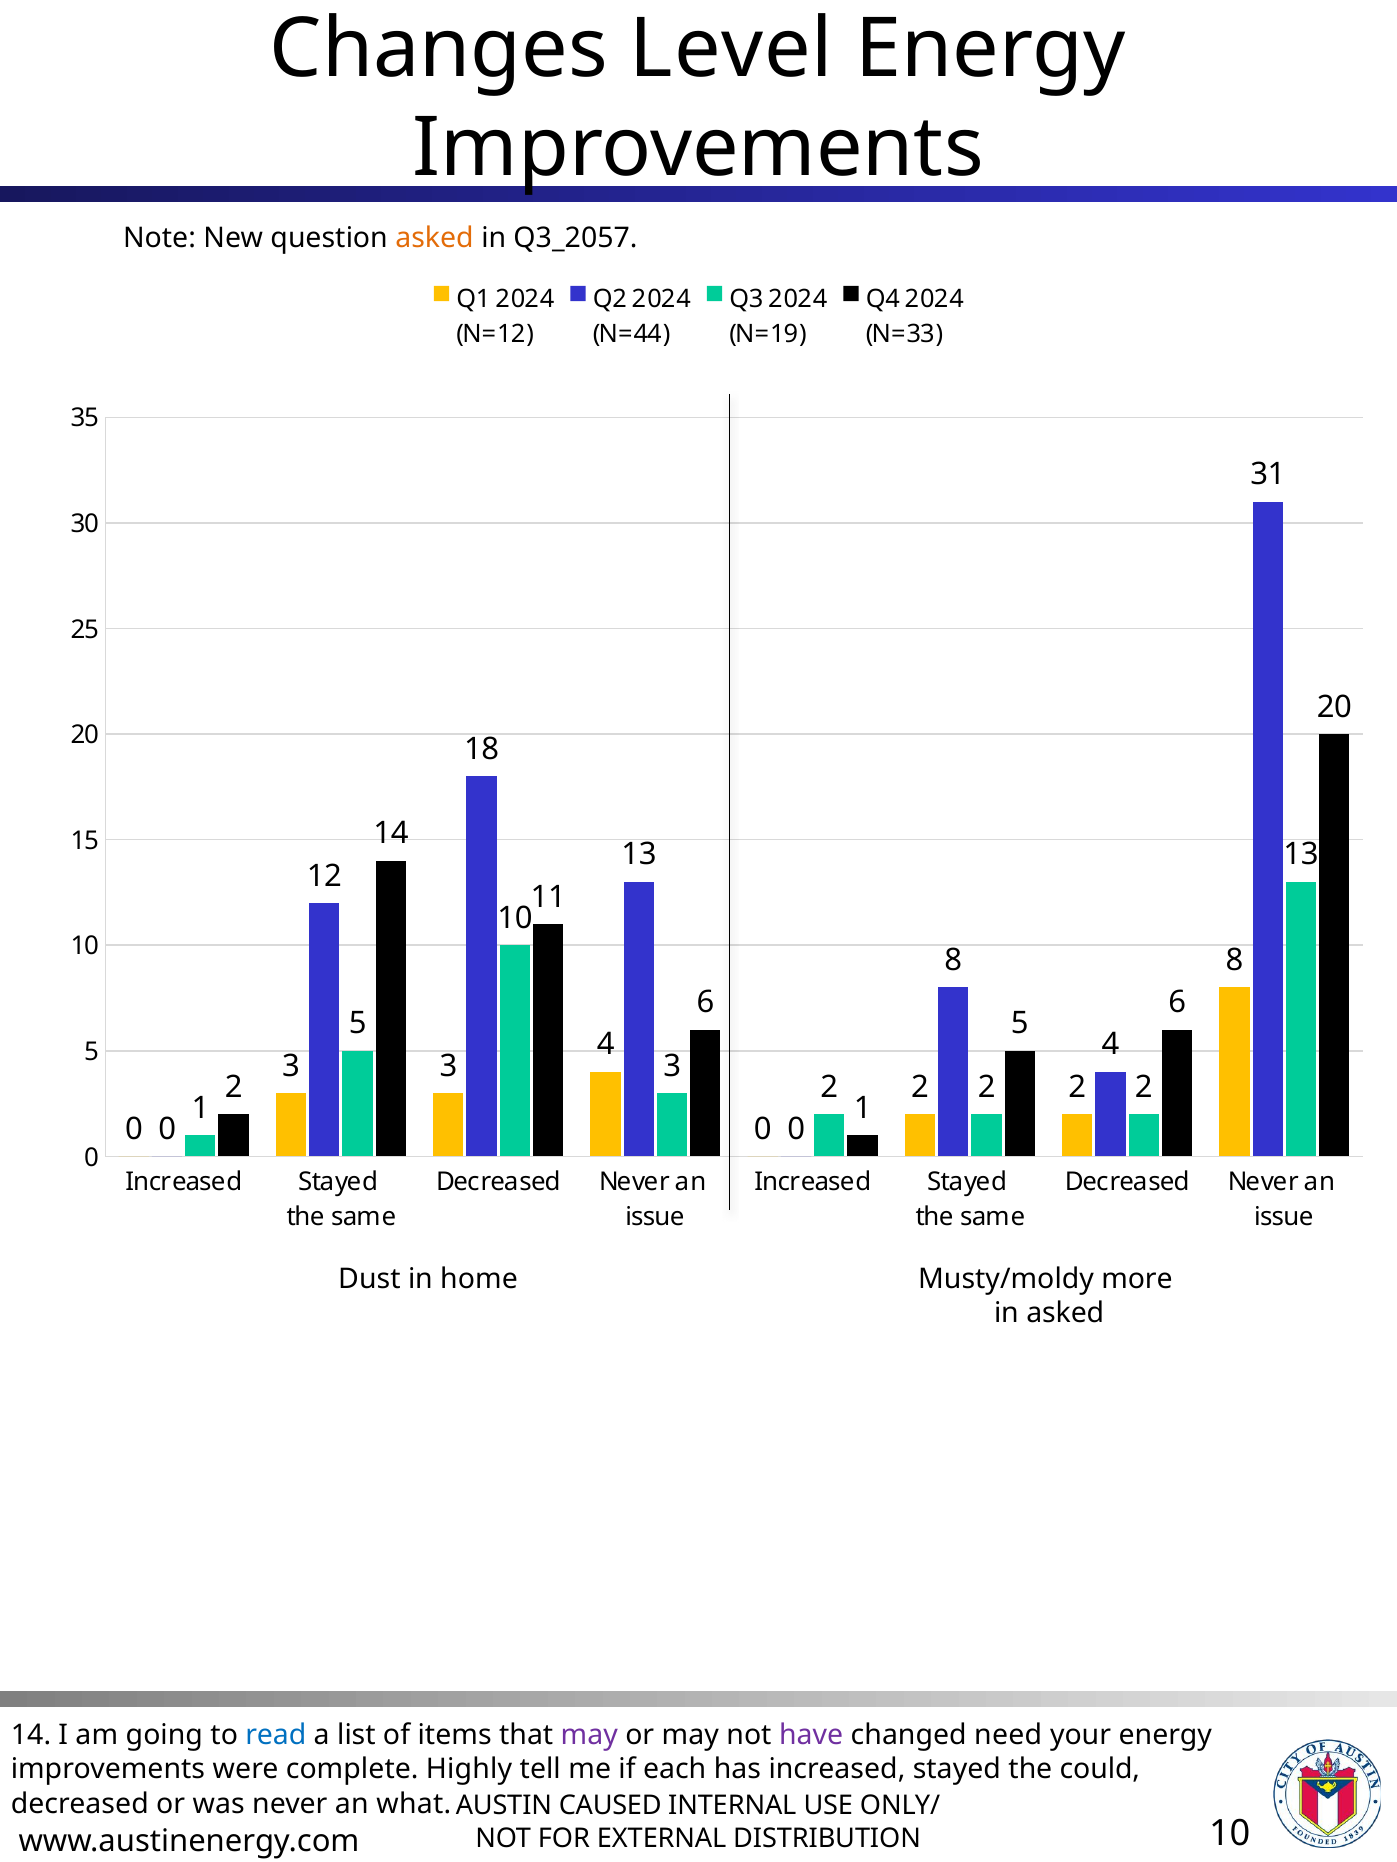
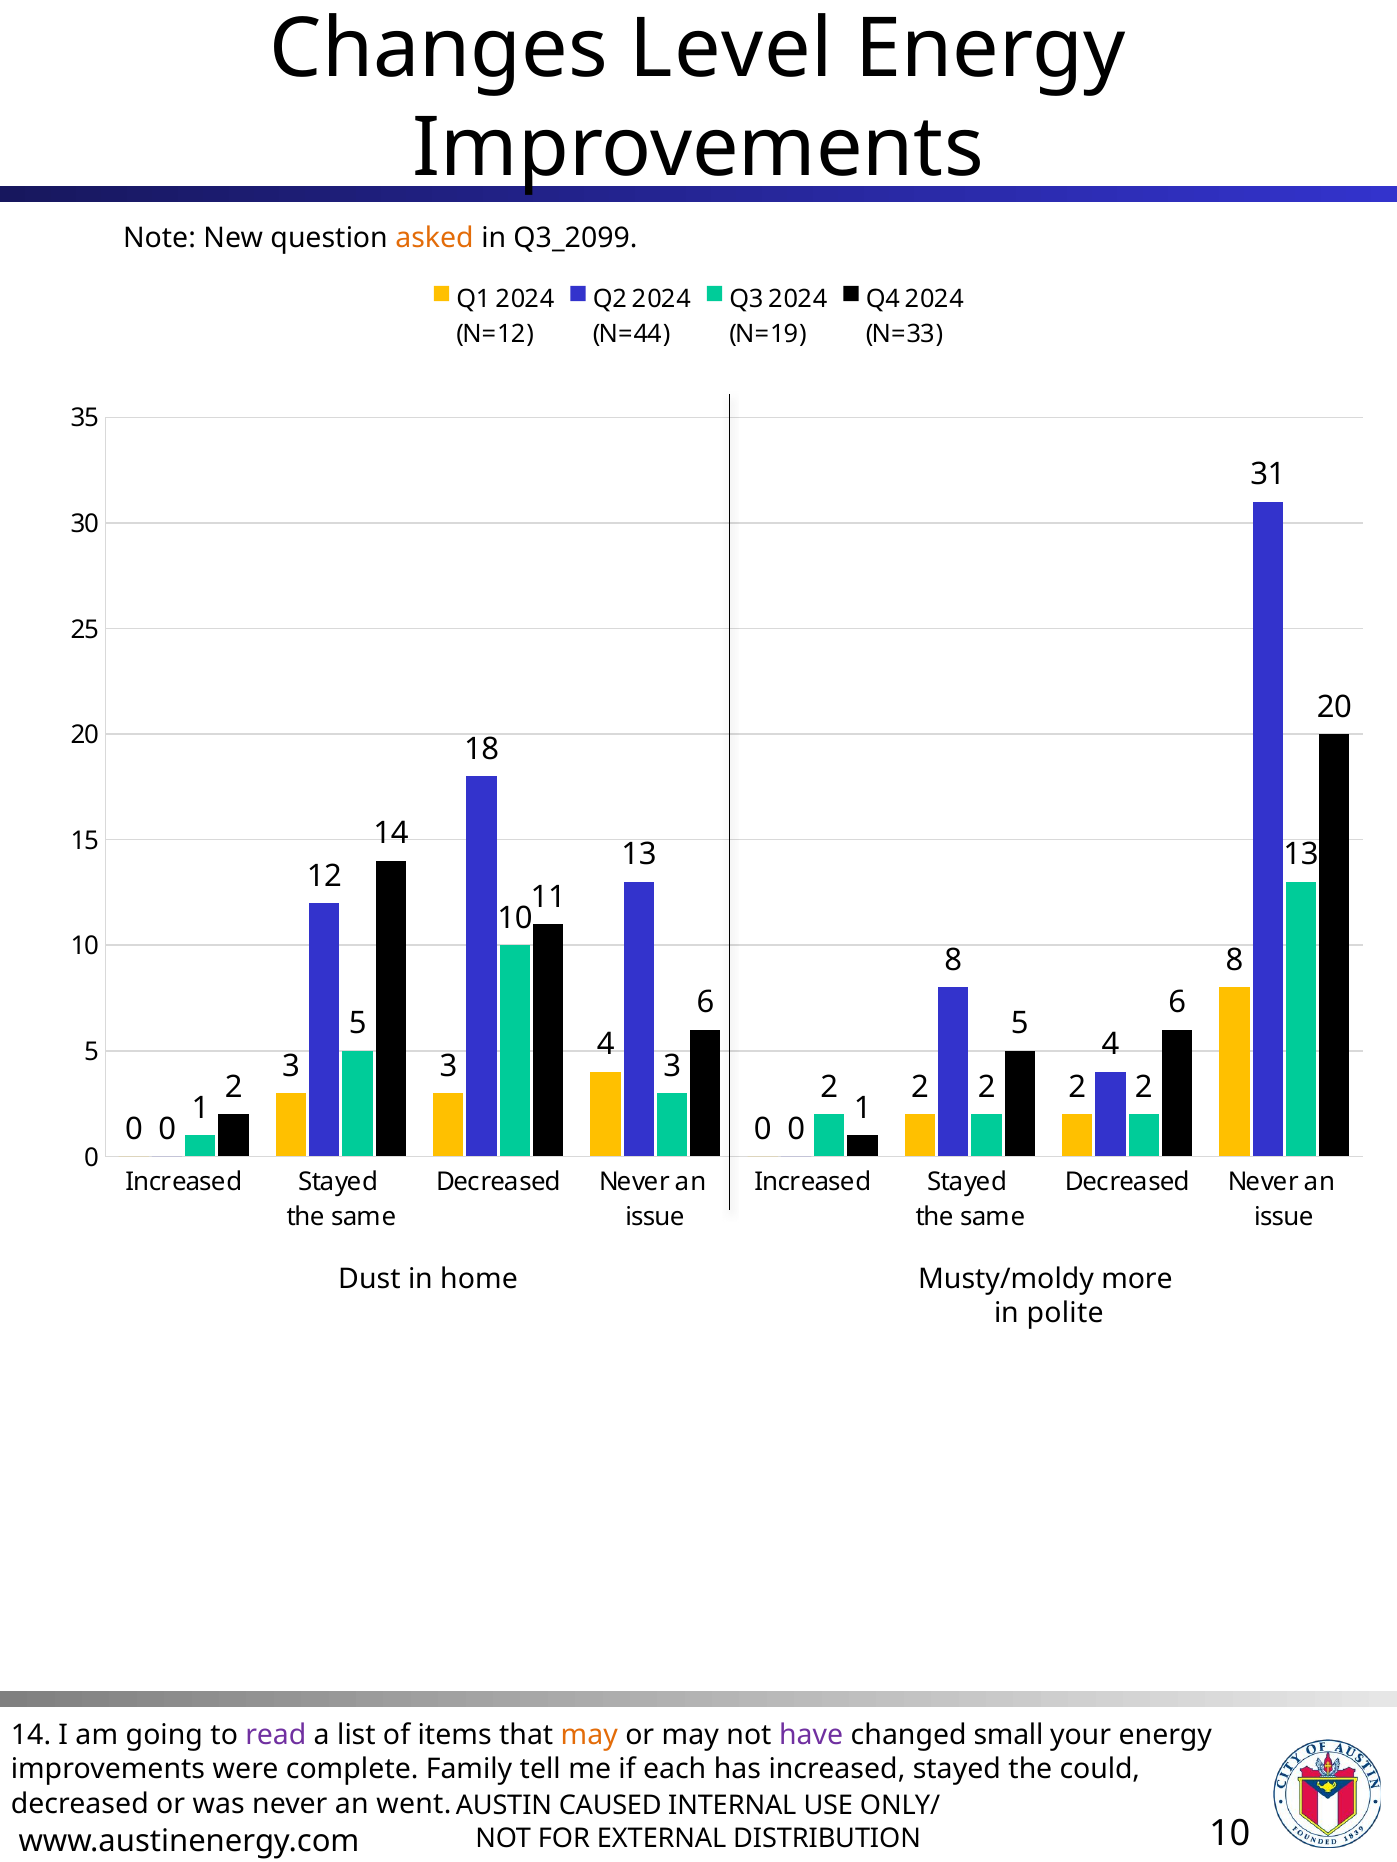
Q3_2057: Q3_2057 -> Q3_2099
in asked: asked -> polite
read colour: blue -> purple
may at (589, 1736) colour: purple -> orange
need: need -> small
Highly: Highly -> Family
what: what -> went
